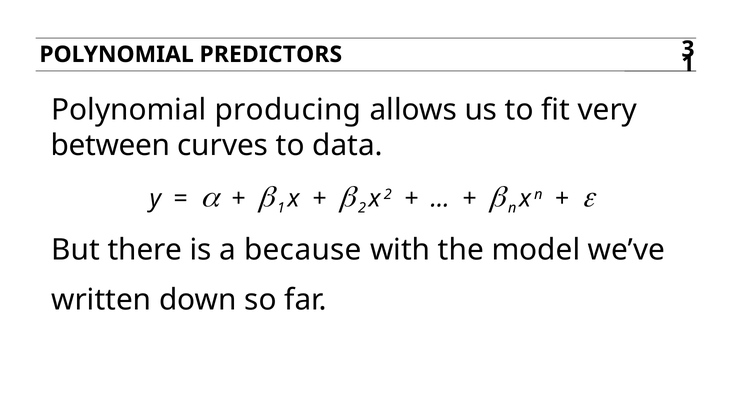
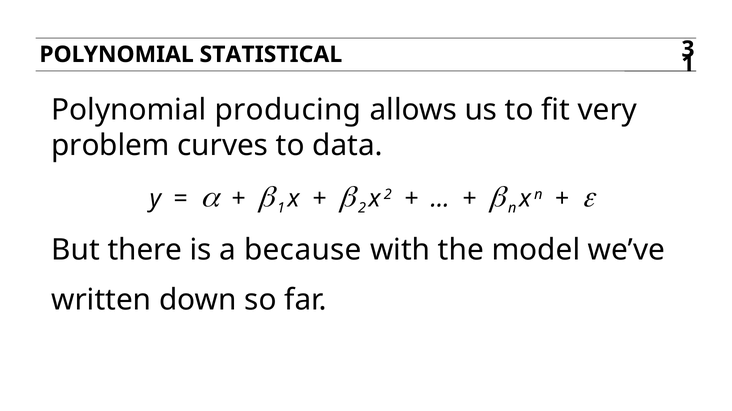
PREDICTORS: PREDICTORS -> STATISTICAL
between: between -> problem
